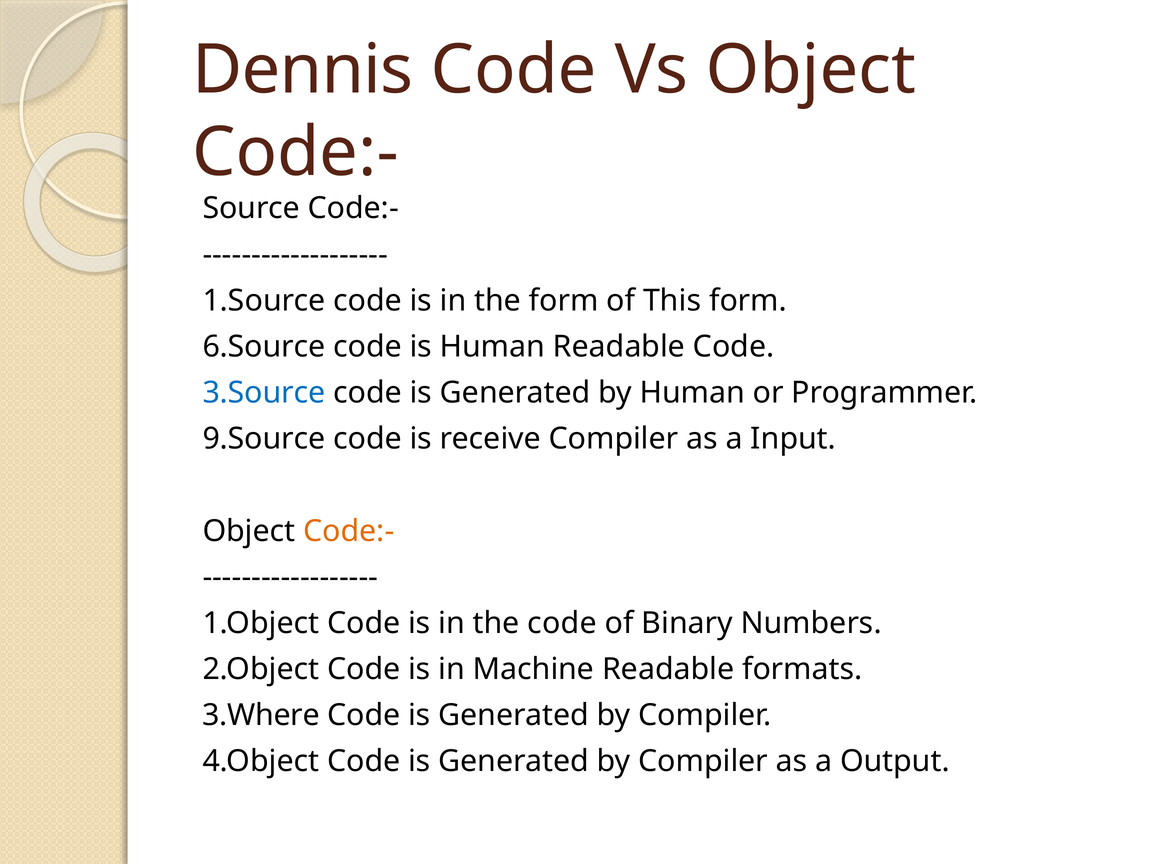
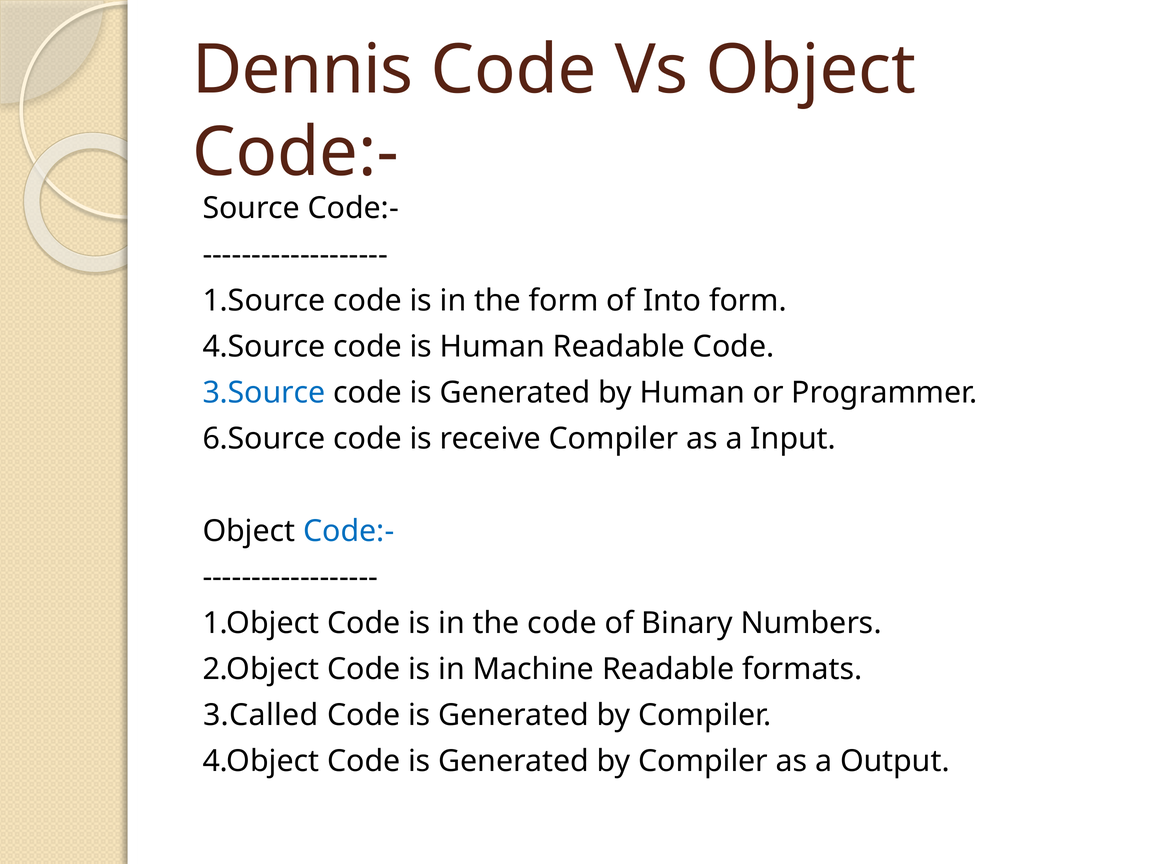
This: This -> Into
6.Source: 6.Source -> 4.Source
9.Source: 9.Source -> 6.Source
Code:- at (349, 531) colour: orange -> blue
3.Where: 3.Where -> 3.Called
